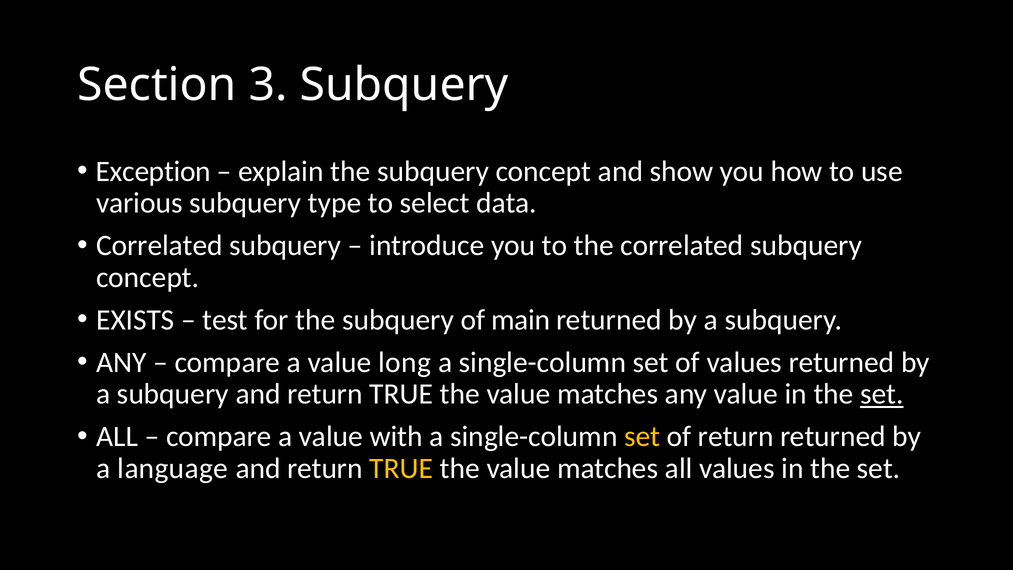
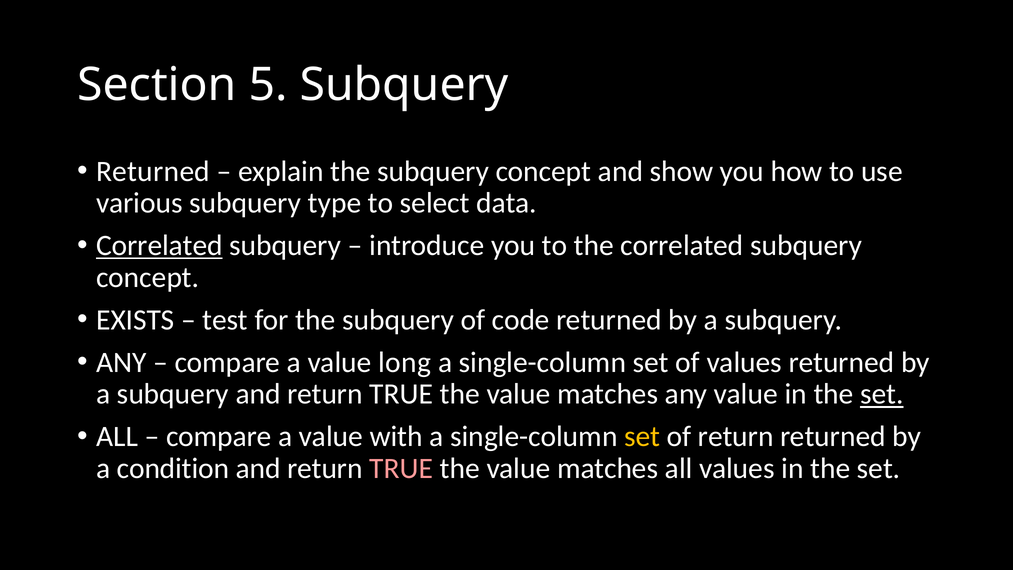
3: 3 -> 5
Exception at (153, 171): Exception -> Returned
Correlated at (159, 245) underline: none -> present
main: main -> code
language: language -> condition
TRUE at (401, 468) colour: yellow -> pink
